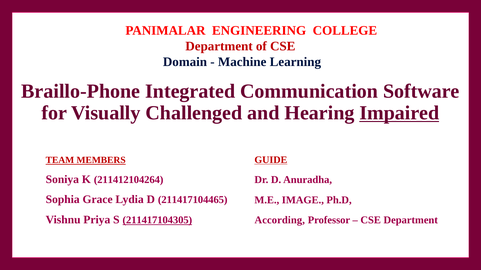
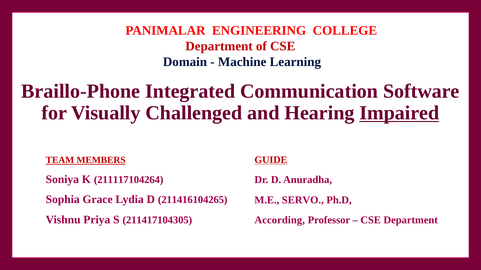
211412104264: 211412104264 -> 211117104264
211417104465: 211417104465 -> 211416104265
IMAGE: IMAGE -> SERVO
211417104305 underline: present -> none
